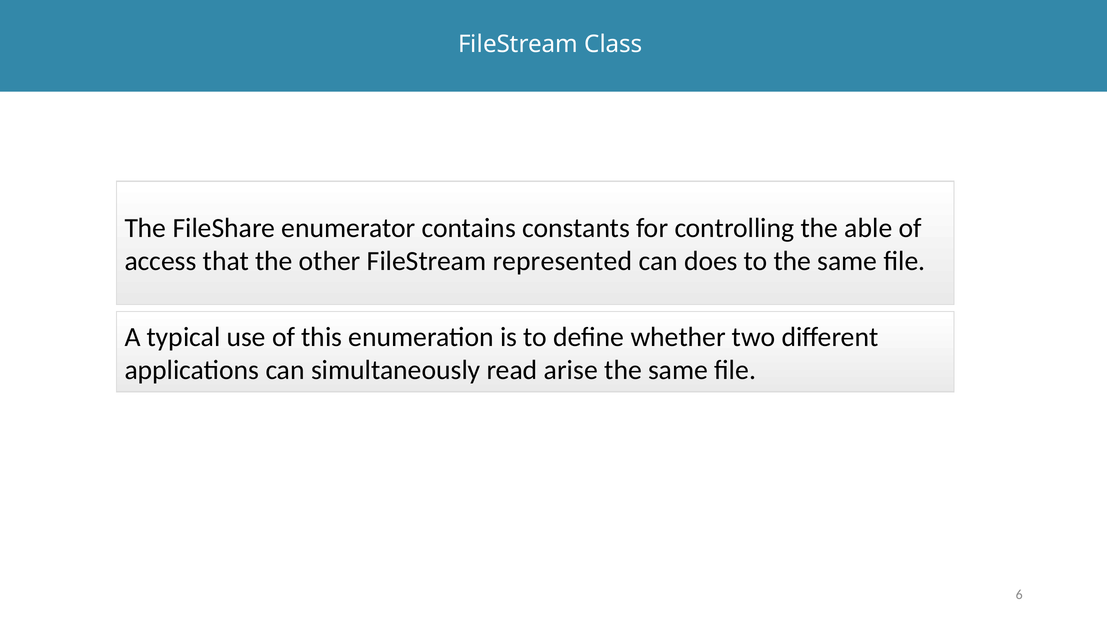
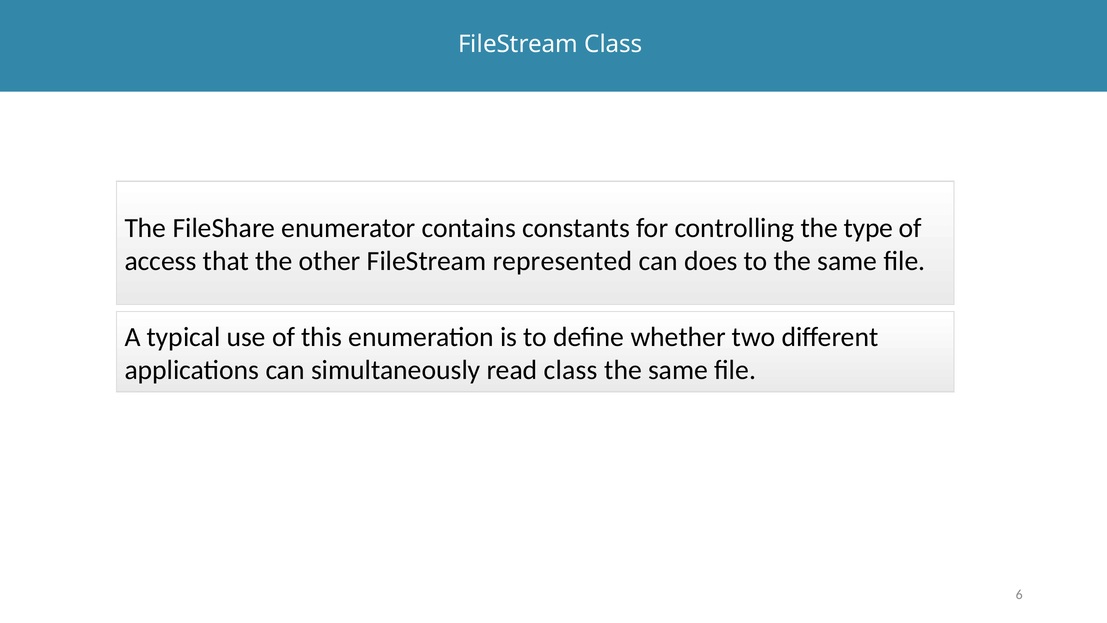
able: able -> type
read arise: arise -> class
